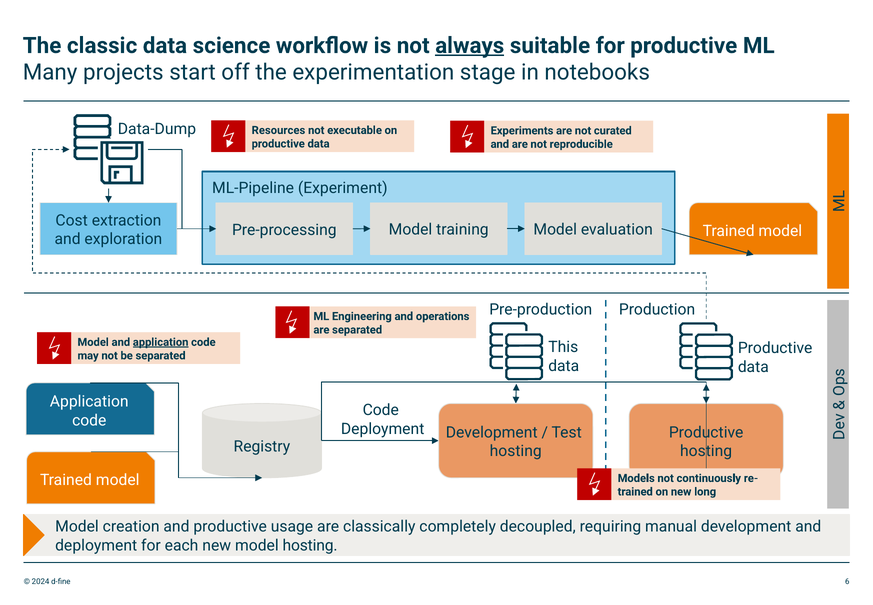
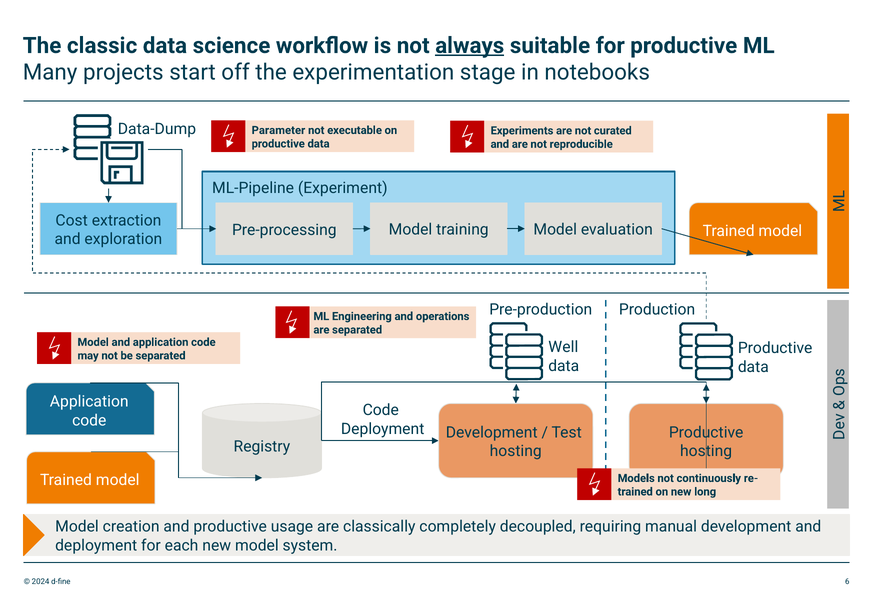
Resources: Resources -> Parameter
application at (161, 342) underline: present -> none
This: This -> Well
model hosting: hosting -> system
